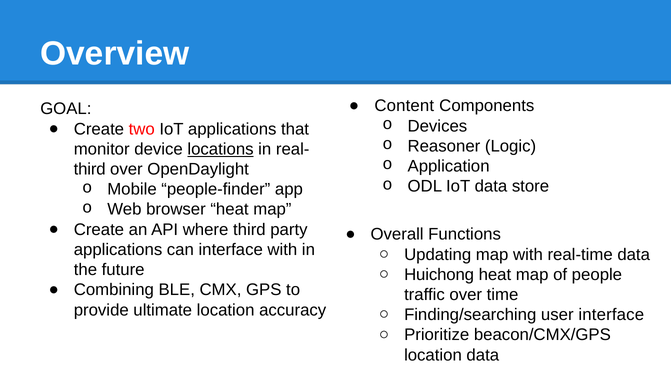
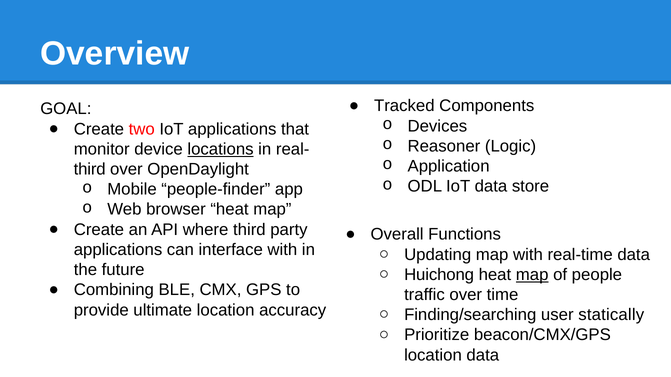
Content: Content -> Tracked
map at (532, 275) underline: none -> present
user interface: interface -> statically
